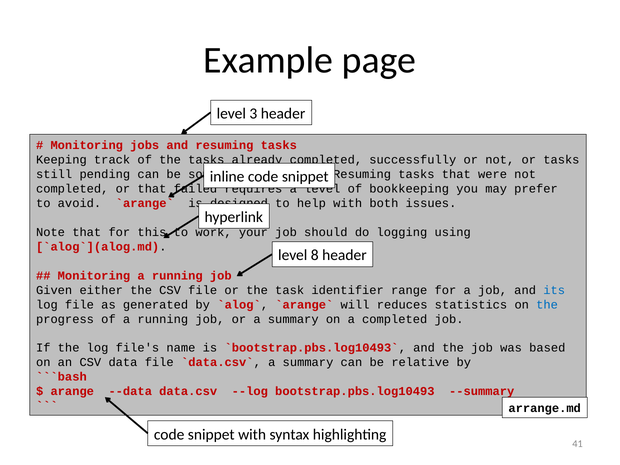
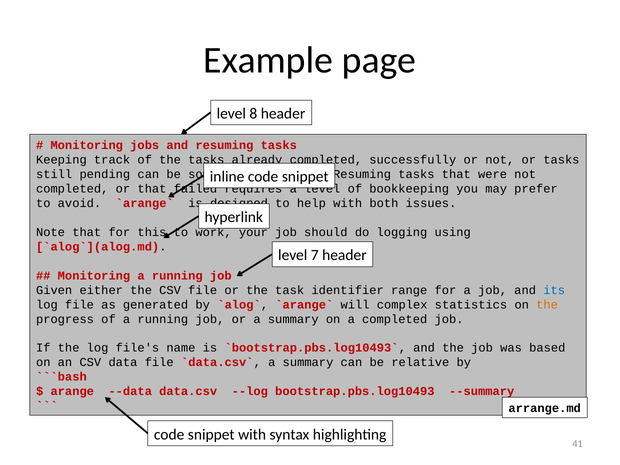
3: 3 -> 8
8: 8 -> 7
reduces: reduces -> complex
the at (547, 305) colour: blue -> orange
